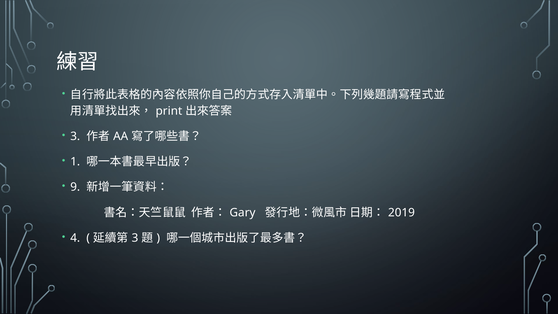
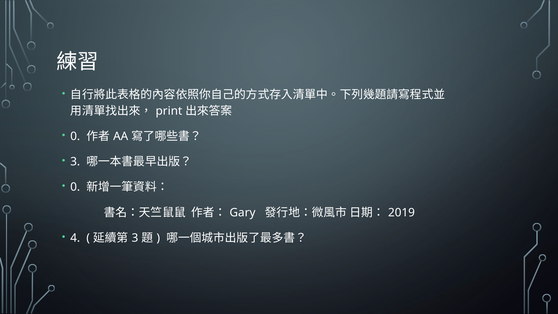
3 at (75, 136): 3 -> 0
1 at (75, 162): 1 -> 3
9 at (75, 187): 9 -> 0
